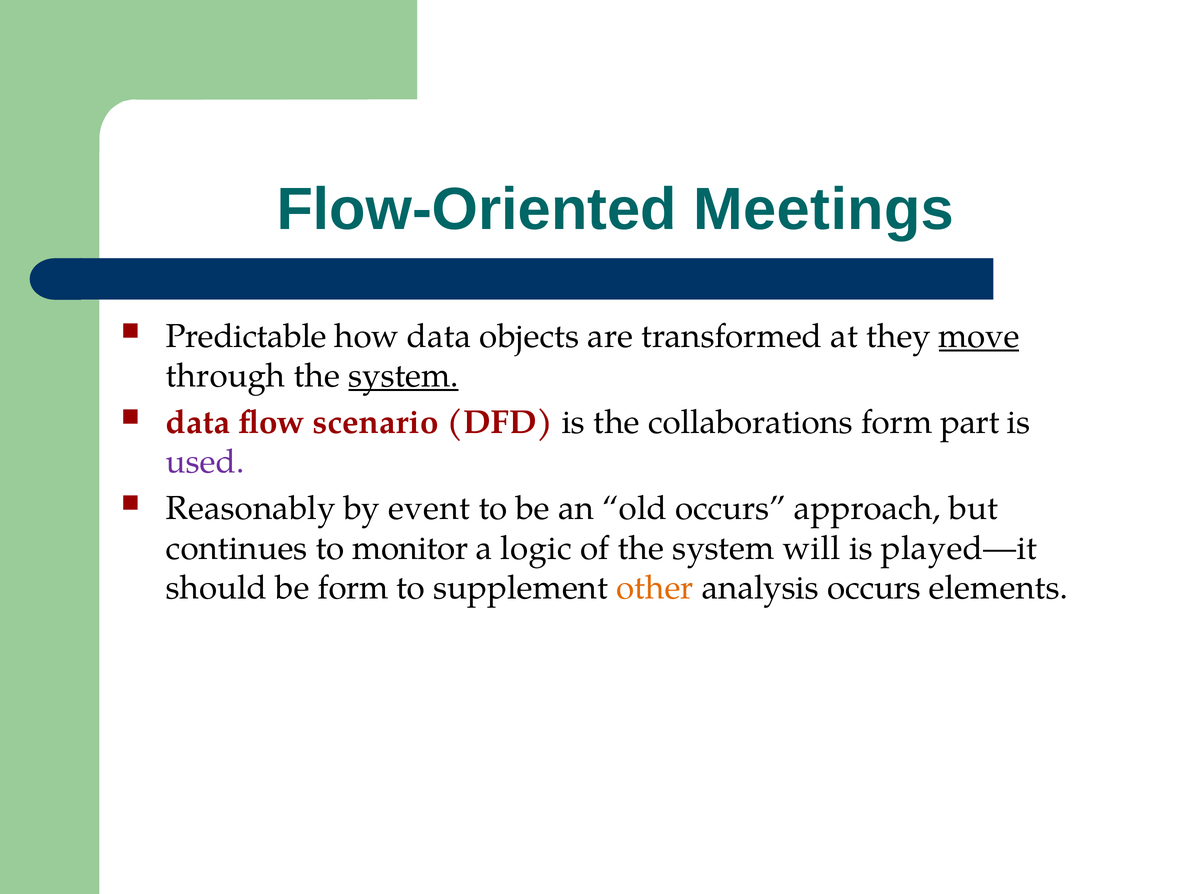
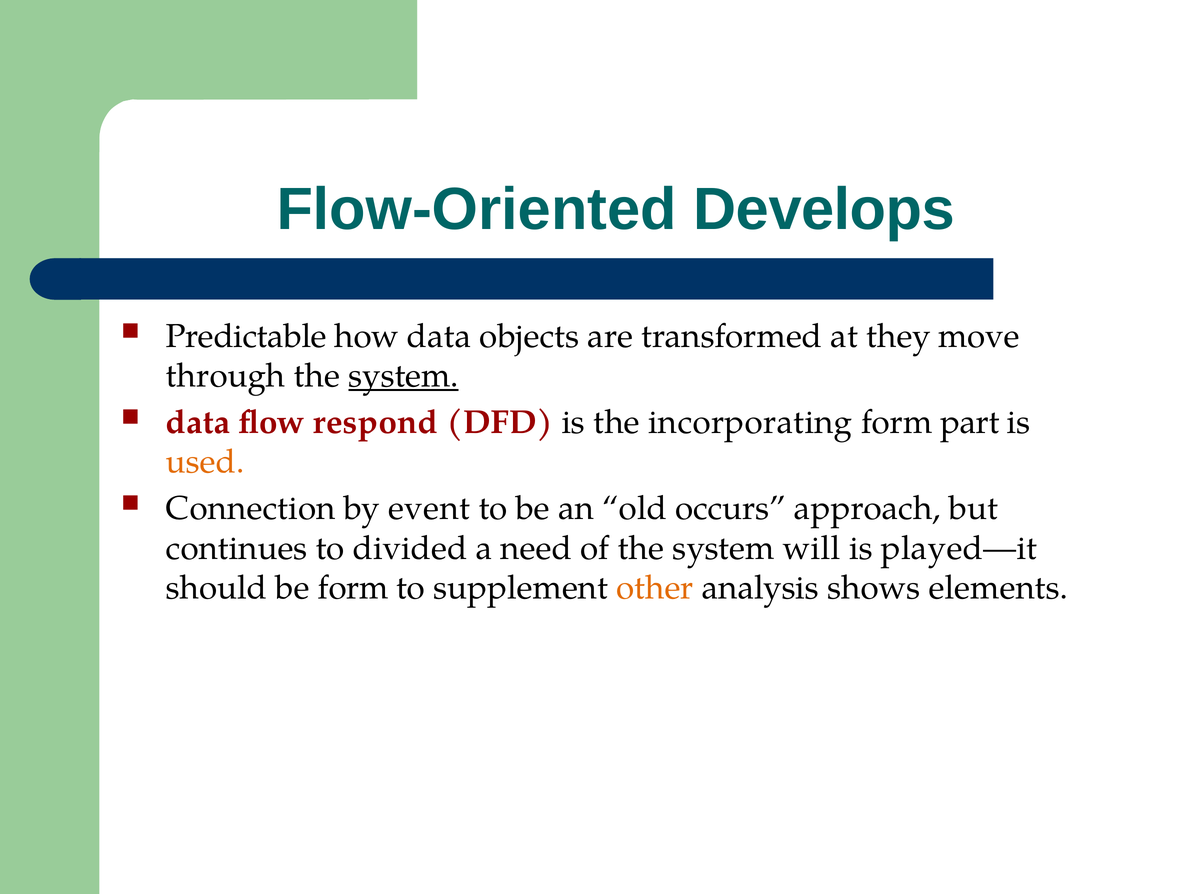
Meetings: Meetings -> Develops
move underline: present -> none
scenario: scenario -> respond
collaborations: collaborations -> incorporating
used colour: purple -> orange
Reasonably: Reasonably -> Connection
monitor: monitor -> divided
logic: logic -> need
analysis occurs: occurs -> shows
